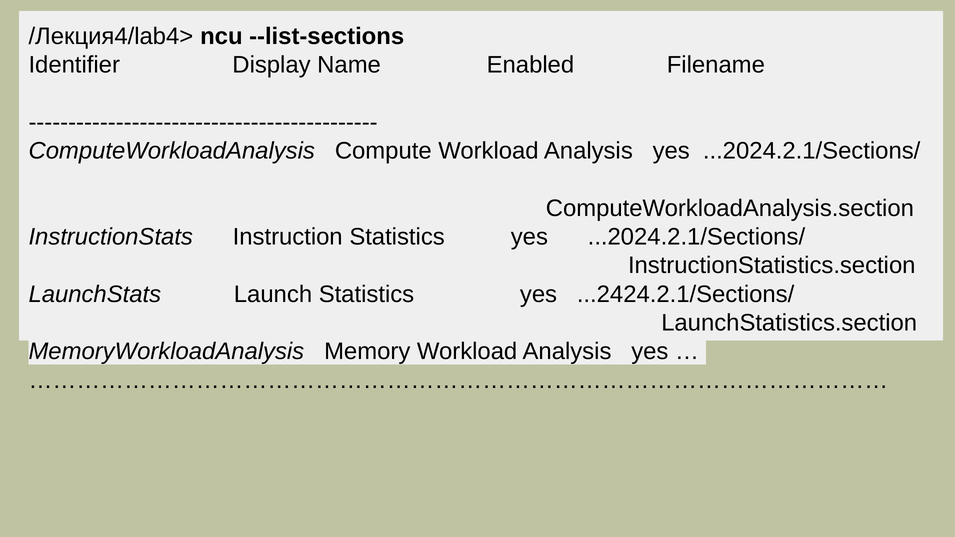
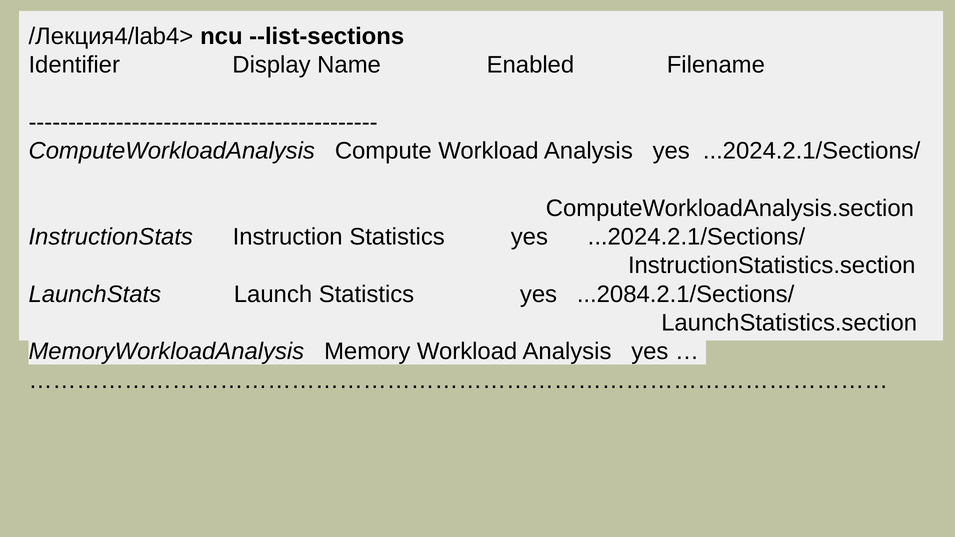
...2424.2.1/Sections/: ...2424.2.1/Sections/ -> ...2084.2.1/Sections/
